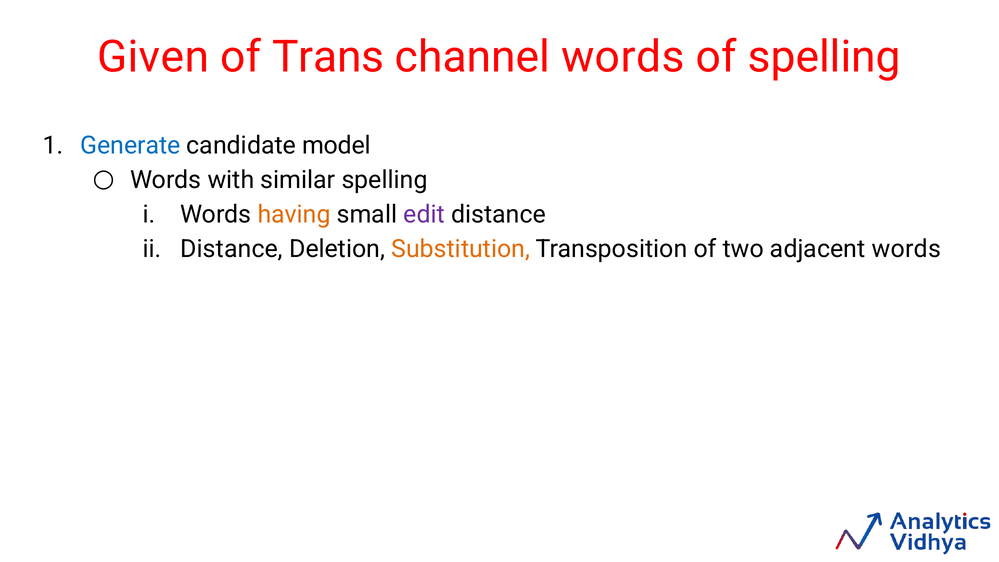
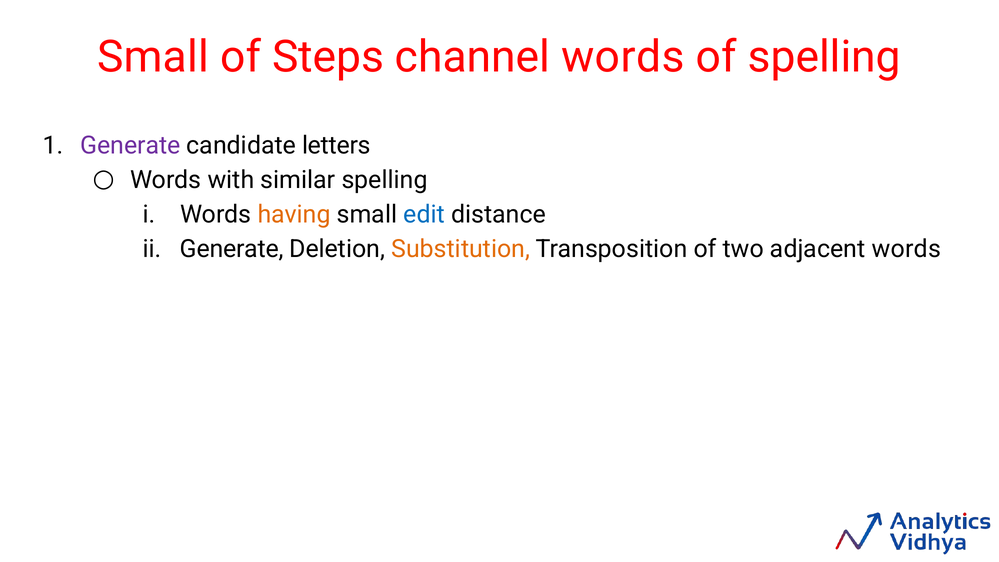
Given at (153, 57): Given -> Small
Trans: Trans -> Steps
Generate at (130, 146) colour: blue -> purple
model: model -> letters
edit colour: purple -> blue
Distance at (232, 249): Distance -> Generate
